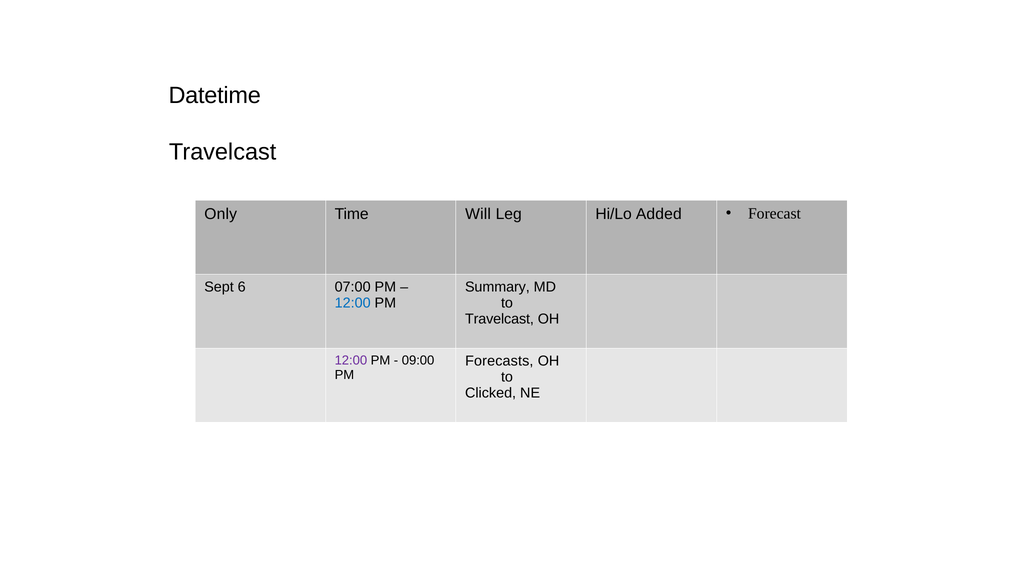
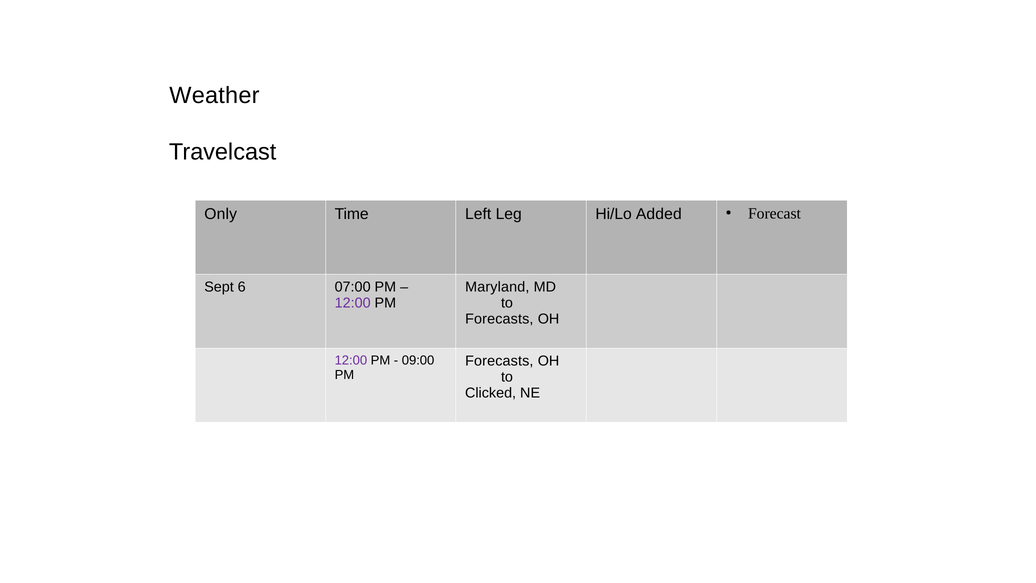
Datetime: Datetime -> Weather
Will: Will -> Left
Summary: Summary -> Maryland
12:00 at (353, 303) colour: blue -> purple
Travelcast at (499, 319): Travelcast -> Forecasts
